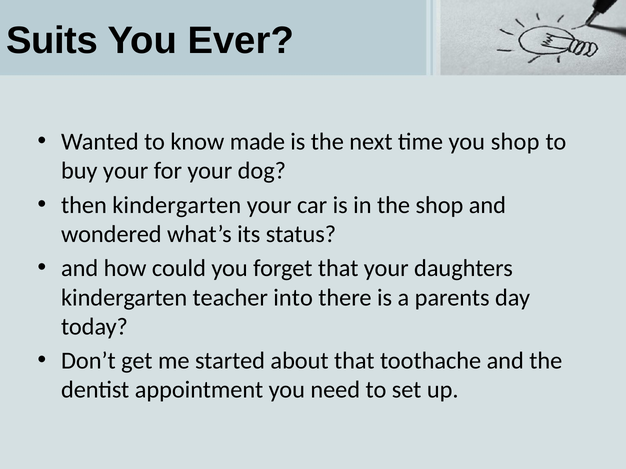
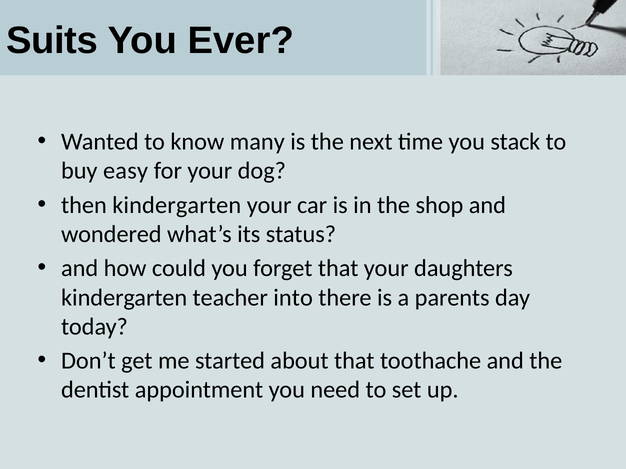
made: made -> many
you shop: shop -> stack
buy your: your -> easy
